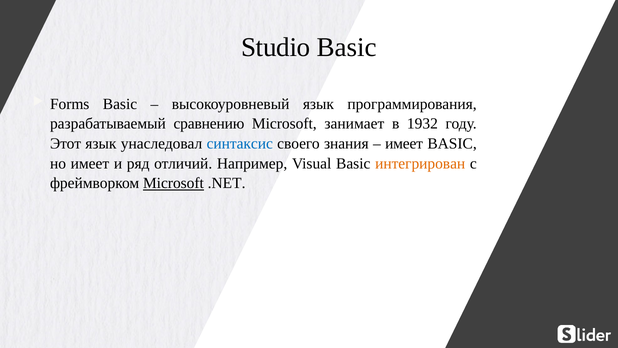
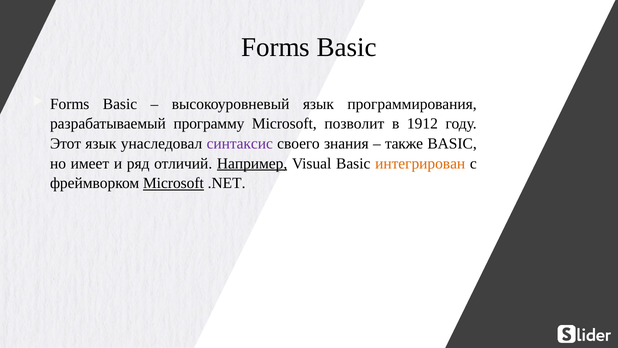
Studio at (276, 47): Studio -> Forms
сравнению: сравнению -> программу
занимает: занимает -> позволит
1932: 1932 -> 1912
синтаксис colour: blue -> purple
имеет at (404, 143): имеет -> также
Например underline: none -> present
